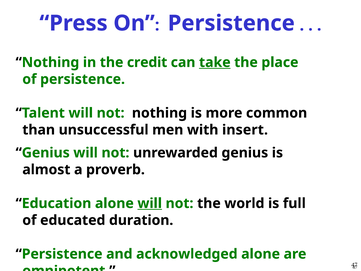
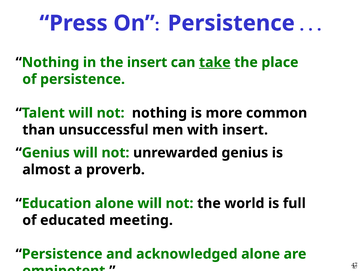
the credit: credit -> insert
will at (150, 203) underline: present -> none
duration: duration -> meeting
